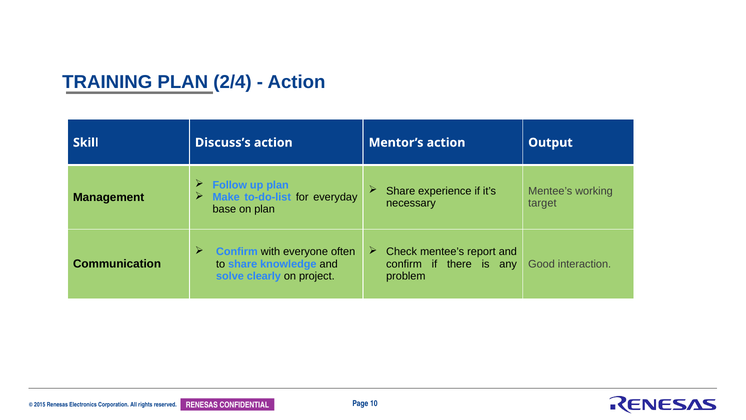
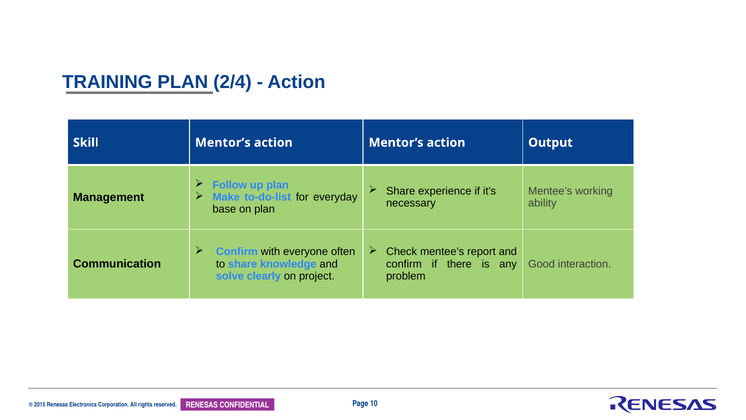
Skill Discuss’s: Discuss’s -> Mentor’s
target: target -> ability
